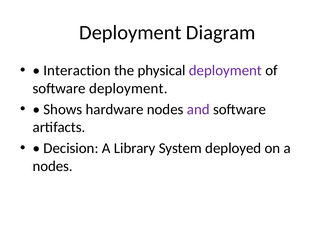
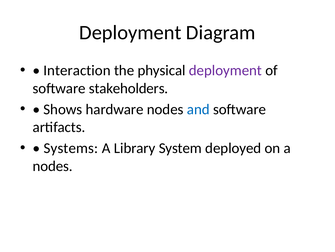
software deployment: deployment -> stakeholders
and colour: purple -> blue
Decision: Decision -> Systems
